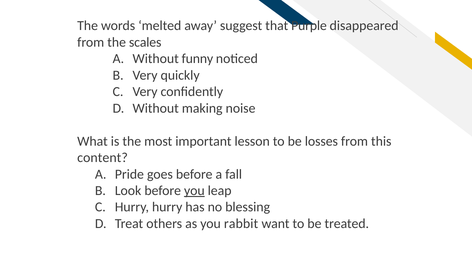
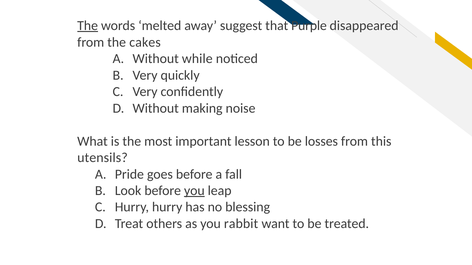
The at (88, 26) underline: none -> present
scales: scales -> cakes
funny: funny -> while
content: content -> utensils
